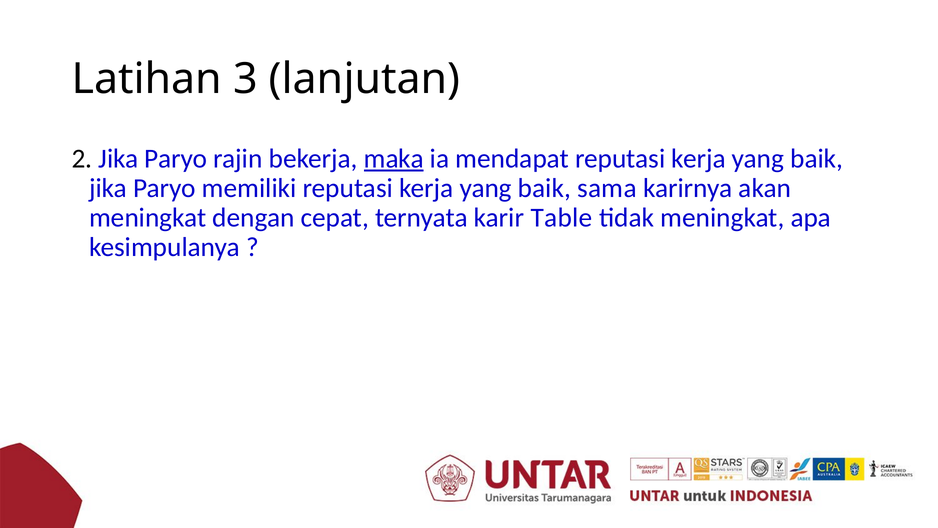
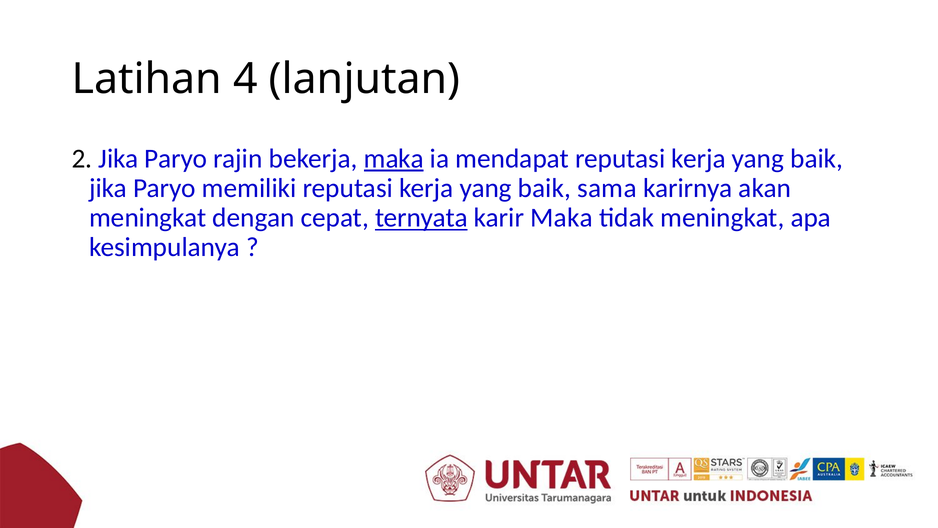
3: 3 -> 4
ternyata underline: none -> present
karir Table: Table -> Maka
